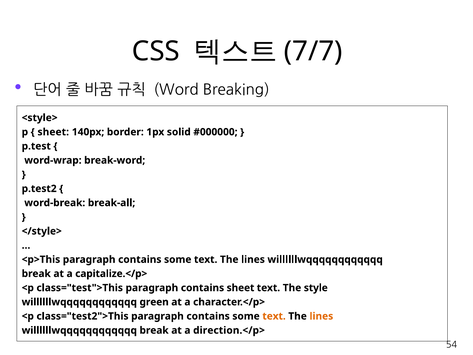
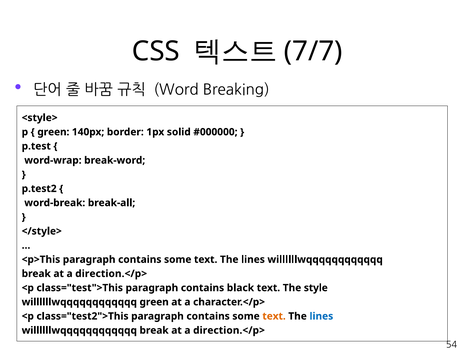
sheet at (53, 132): sheet -> green
capitalize.</p> at (111, 274): capitalize.</p> -> direction.</p>
contains sheet: sheet -> black
lines at (321, 316) colour: orange -> blue
